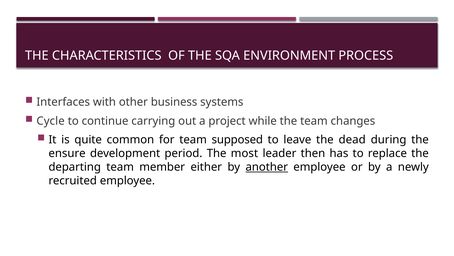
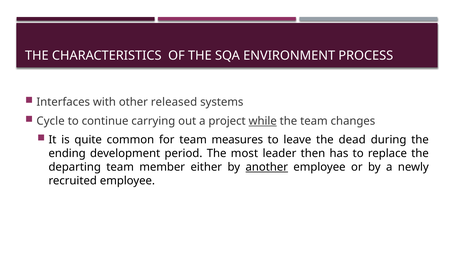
business: business -> released
while underline: none -> present
supposed: supposed -> measures
ensure: ensure -> ending
